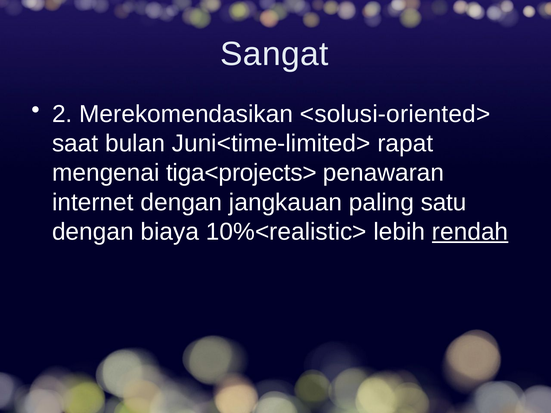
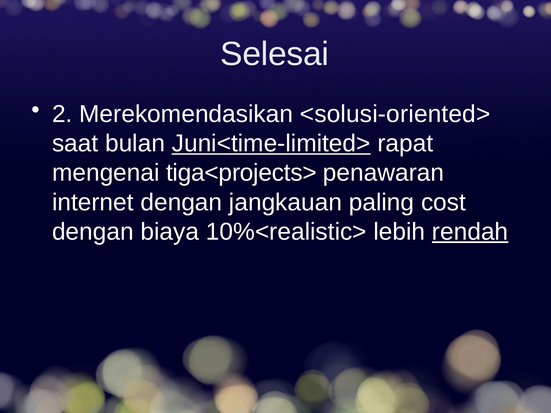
Sangat: Sangat -> Selesai
Juni<time-limited> underline: none -> present
satu: satu -> cost
